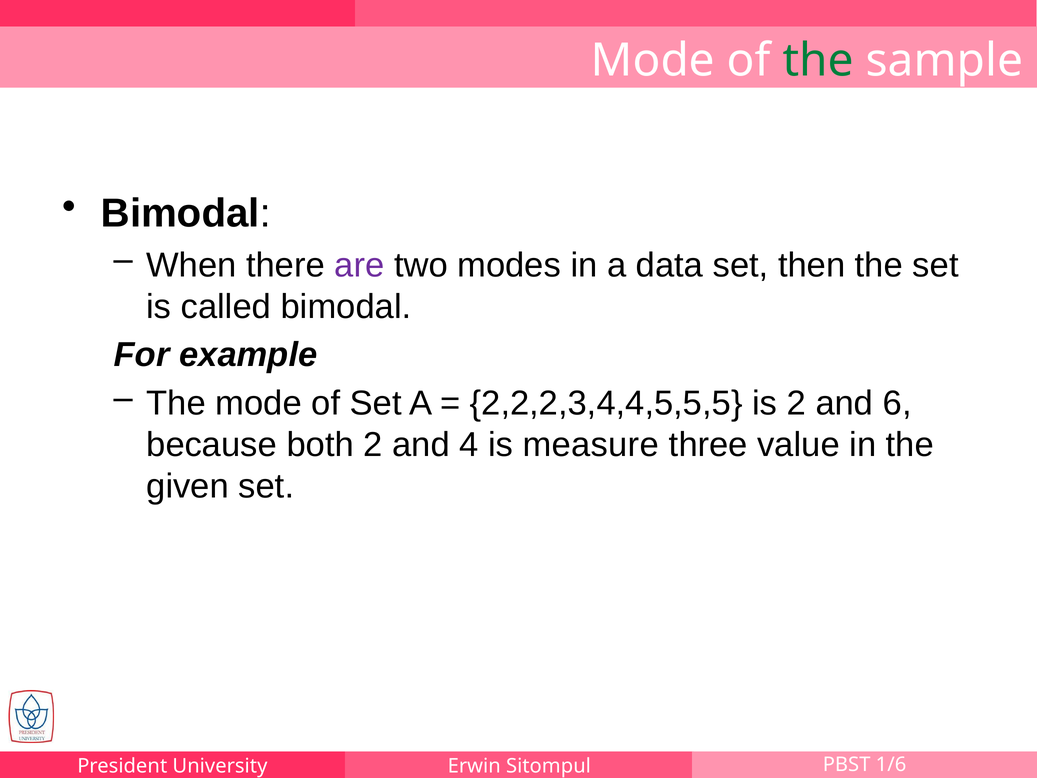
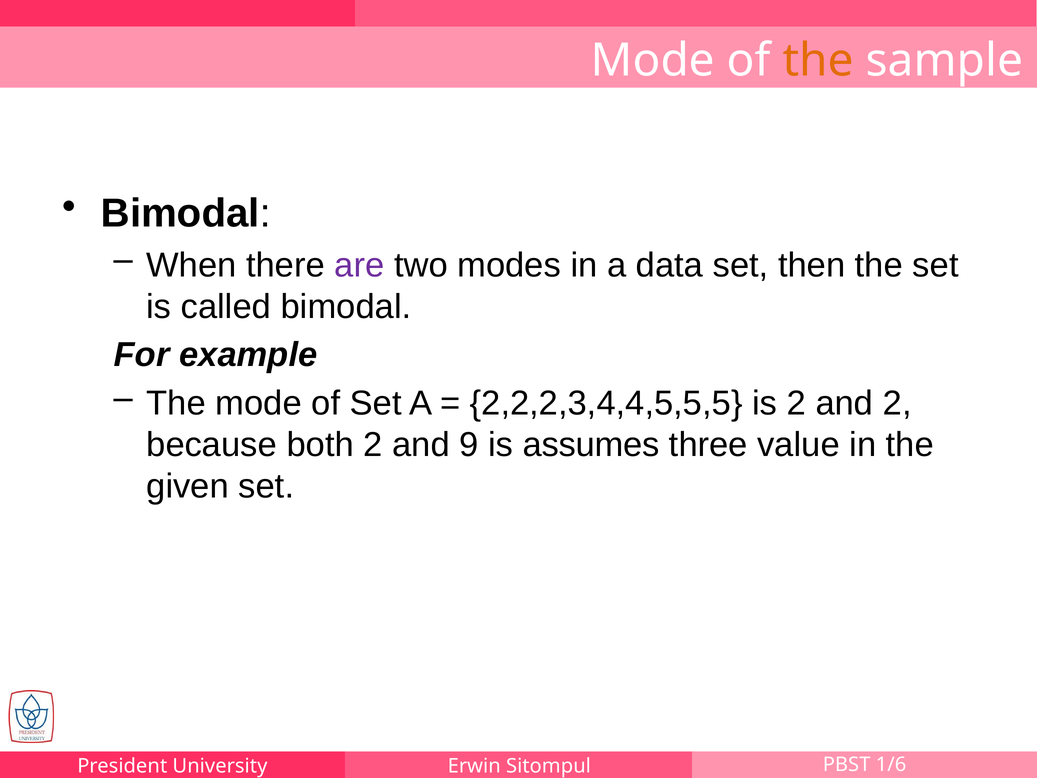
the at (818, 60) colour: green -> orange
and 6: 6 -> 2
4: 4 -> 9
measure: measure -> assumes
